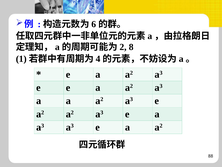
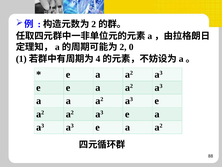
6 at (94, 24): 6 -> 2
8: 8 -> 0
